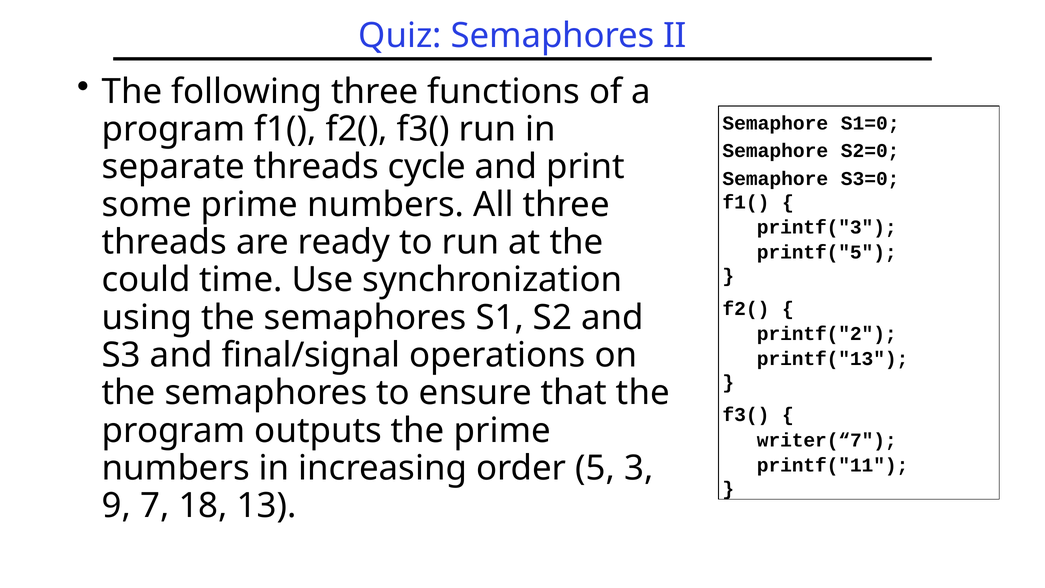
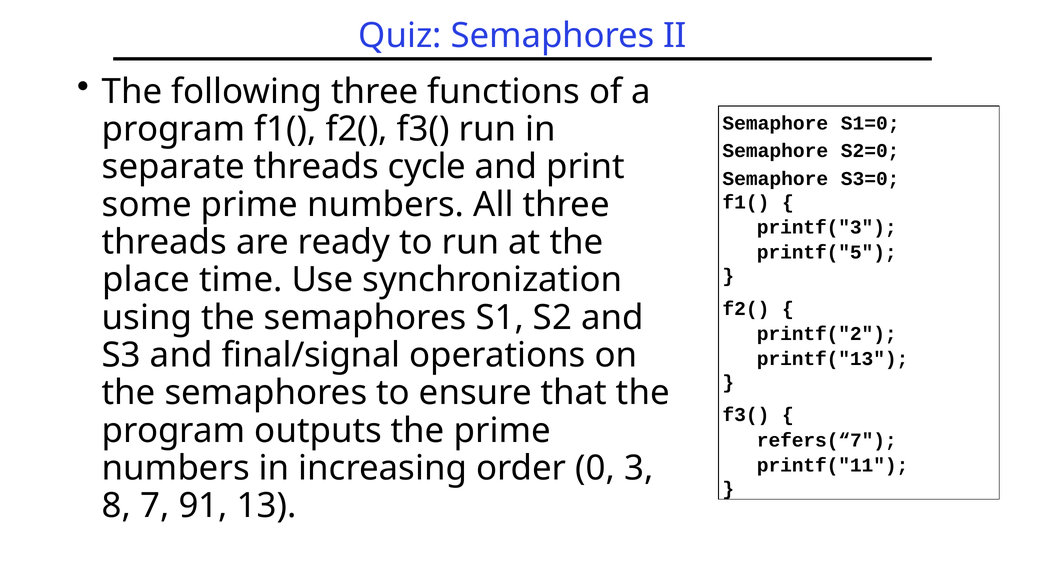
could: could -> place
writer(“7: writer(“7 -> refers(“7
5: 5 -> 0
9: 9 -> 8
18: 18 -> 91
